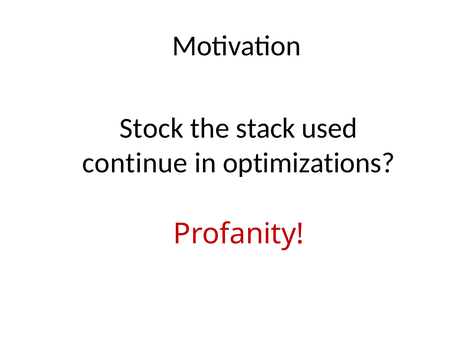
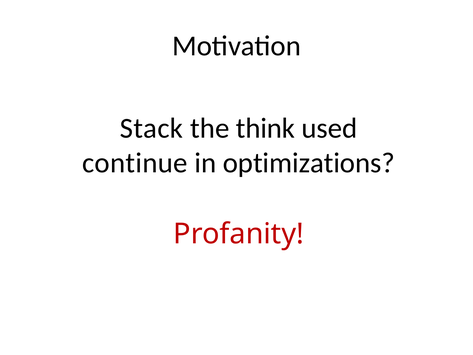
Stock: Stock -> Stack
stack: stack -> think
